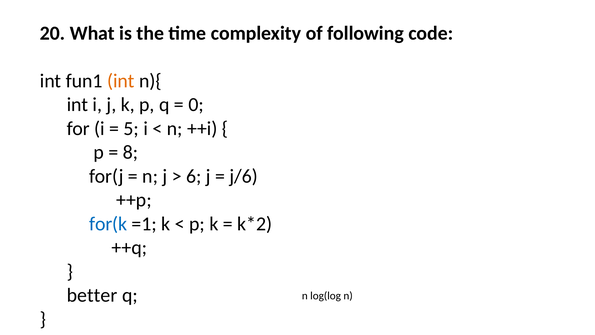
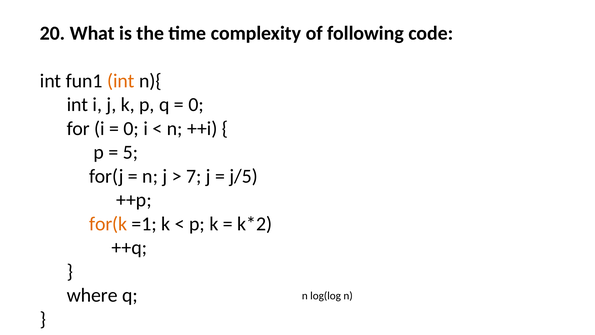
5 at (131, 128): 5 -> 0
8: 8 -> 5
6: 6 -> 7
j/6: j/6 -> j/5
for(k colour: blue -> orange
better: better -> where
